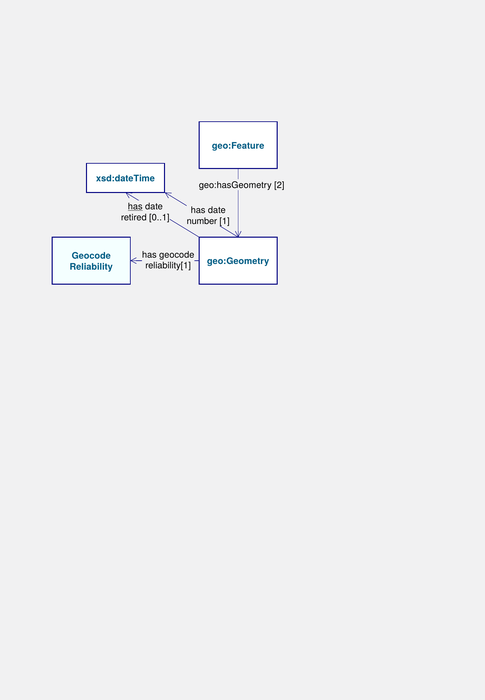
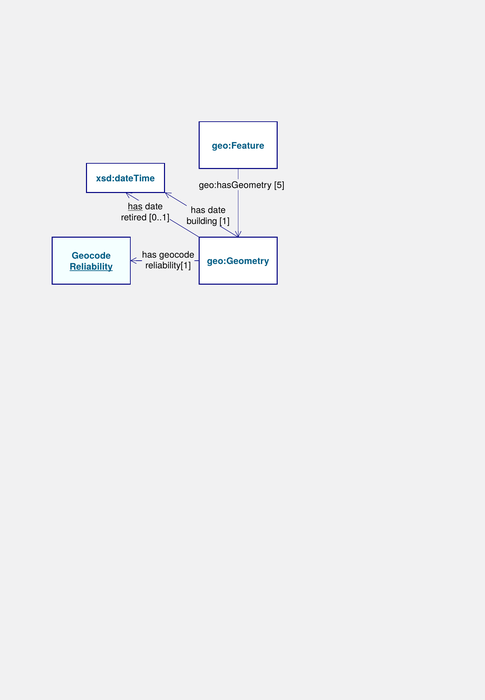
2: 2 -> 5
number: number -> building
Reliability underline: none -> present
